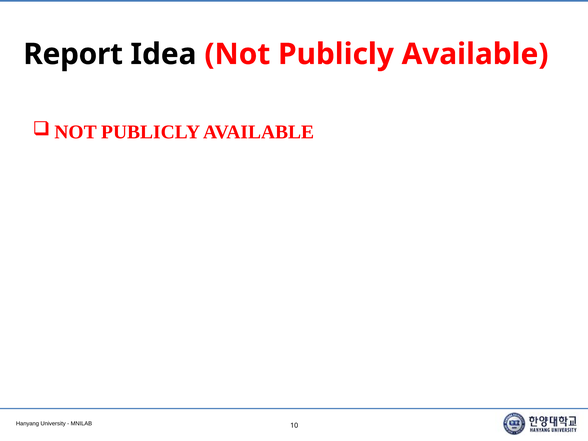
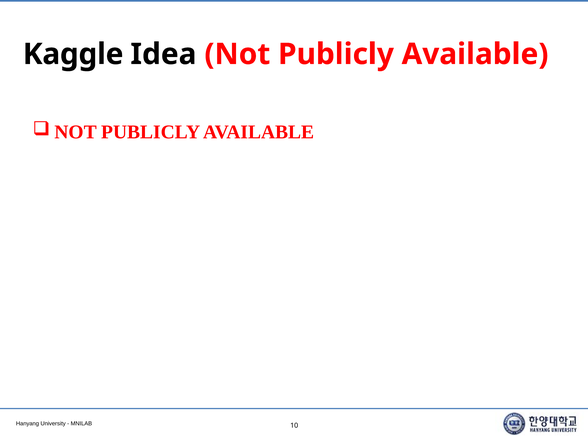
Report: Report -> Kaggle
